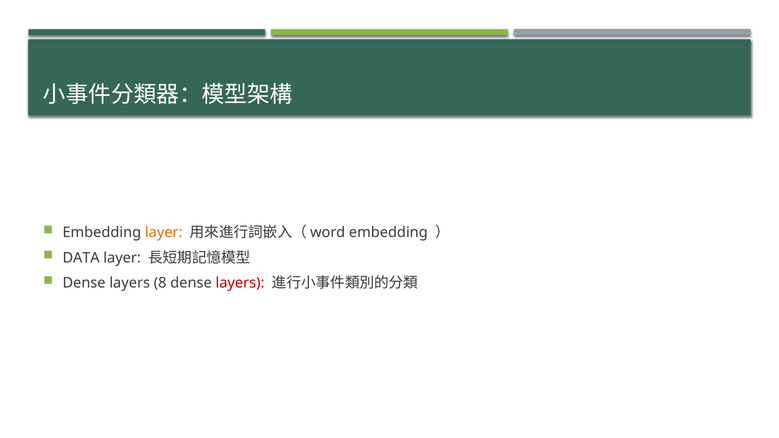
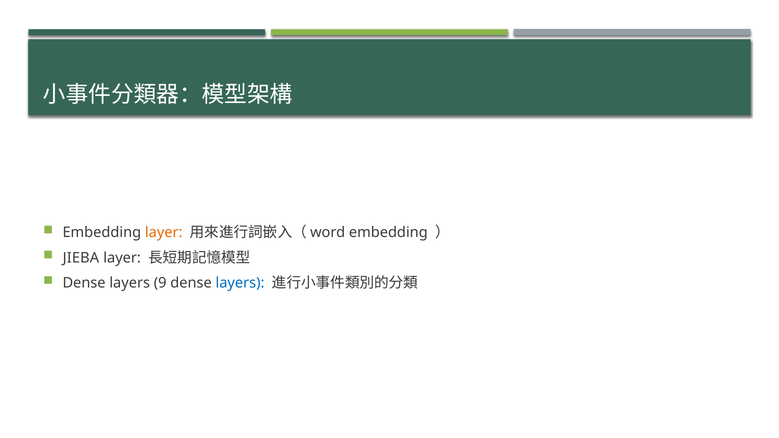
DATA: DATA -> JIEBA
8: 8 -> 9
layers at (240, 283) colour: red -> blue
